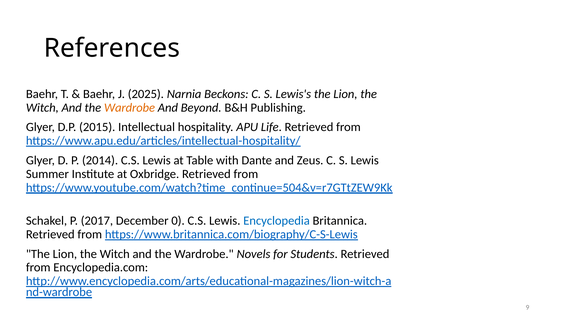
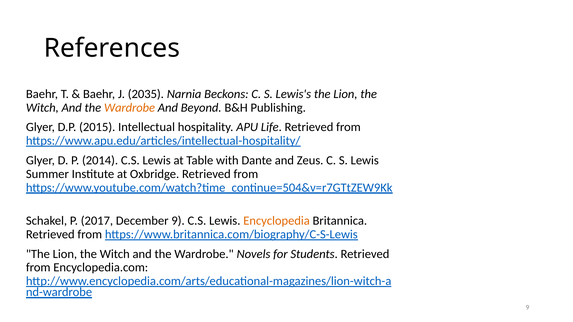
2025: 2025 -> 2035
December 0: 0 -> 9
Encyclopedia colour: blue -> orange
